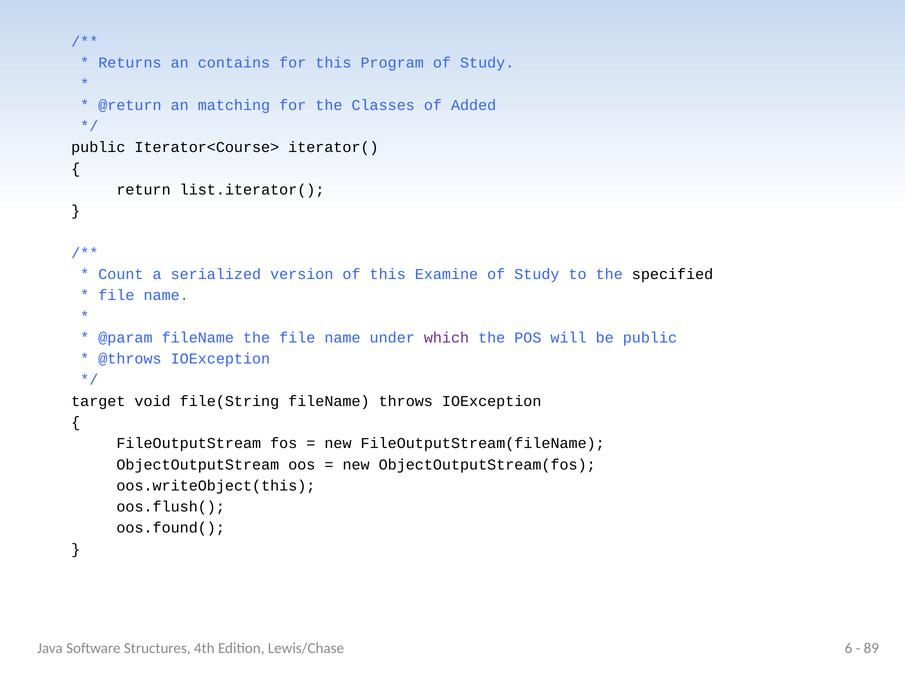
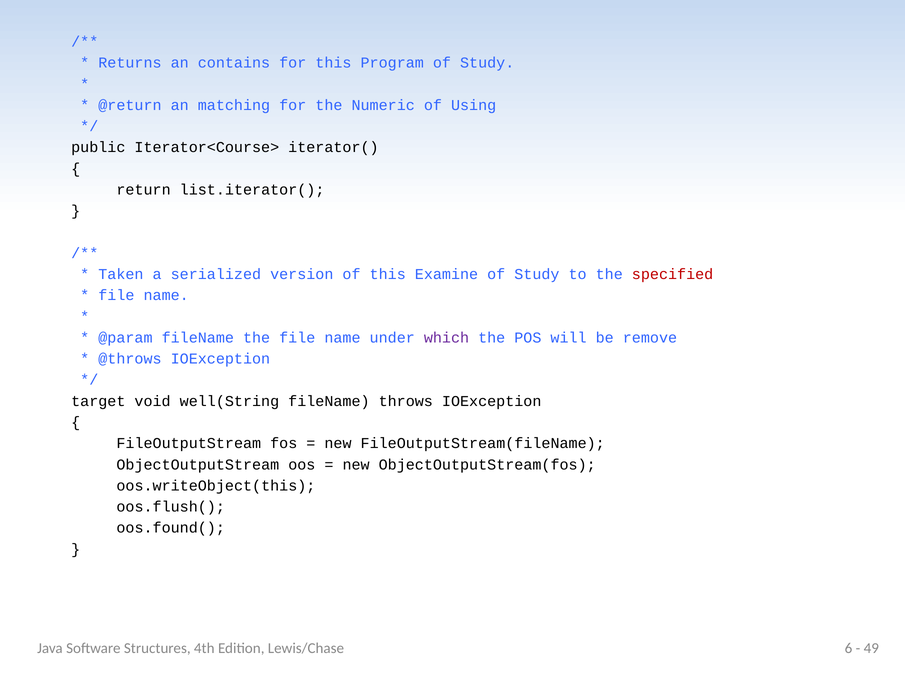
Classes: Classes -> Numeric
Added: Added -> Using
Count: Count -> Taken
specified colour: black -> red
be public: public -> remove
file(String: file(String -> well(String
89: 89 -> 49
